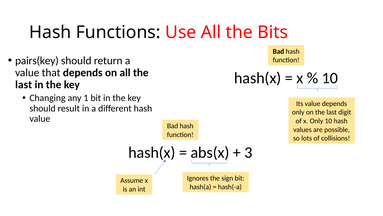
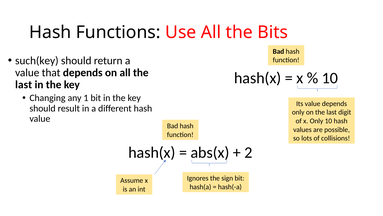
pairs(key: pairs(key -> such(key
3: 3 -> 2
